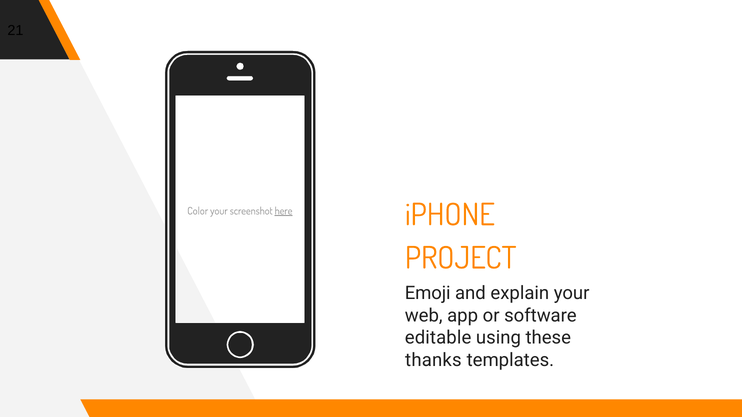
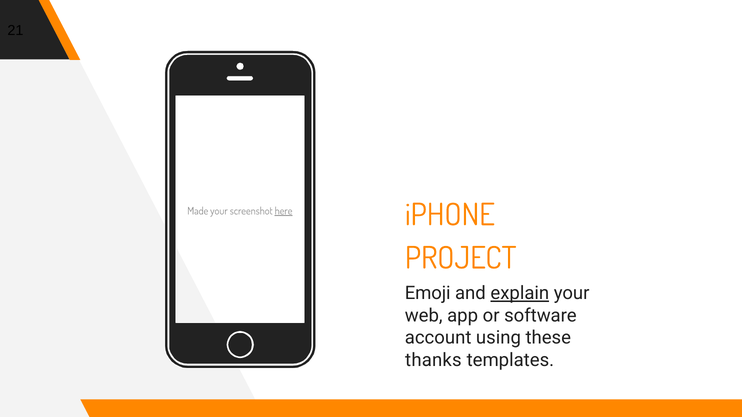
Color: Color -> Made
explain underline: none -> present
editable: editable -> account
